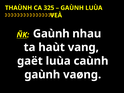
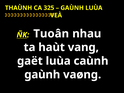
ÑK Gaùnh: Gaùnh -> Tuoân
